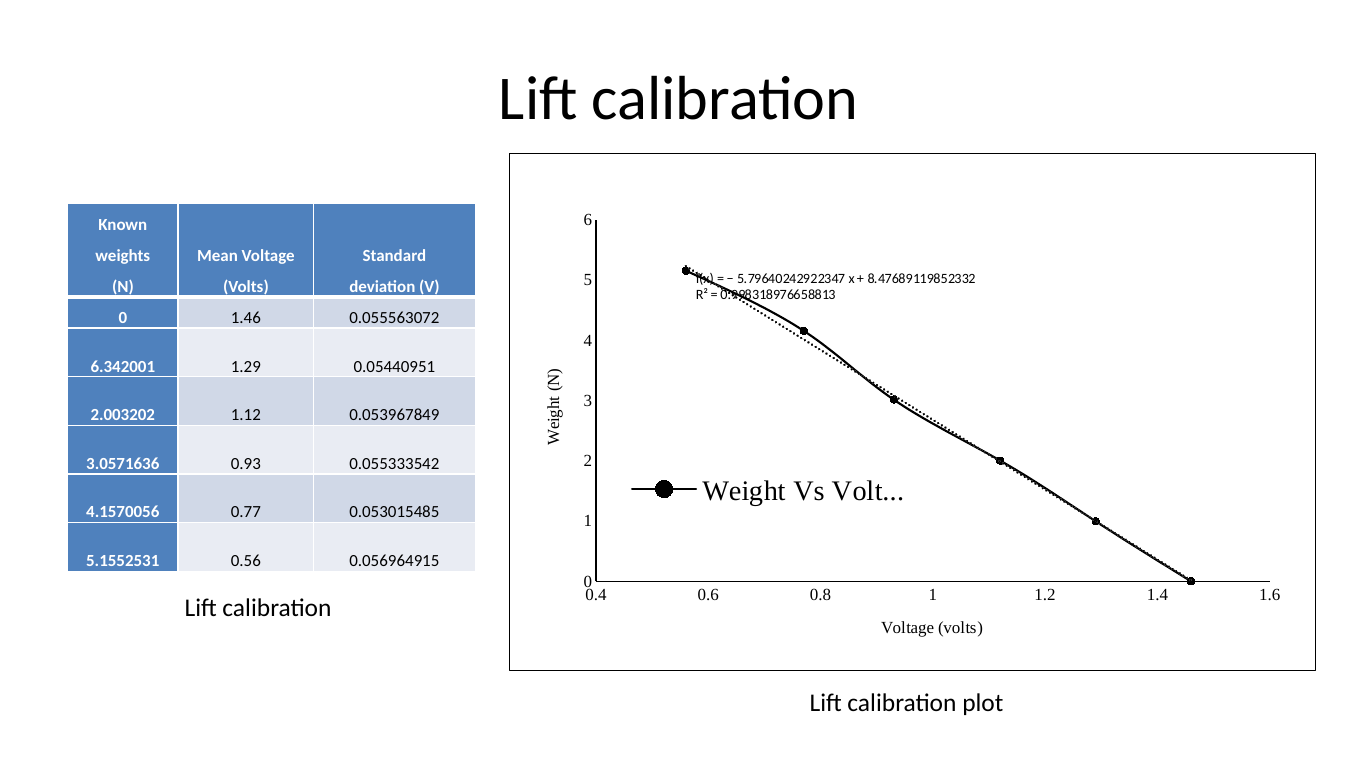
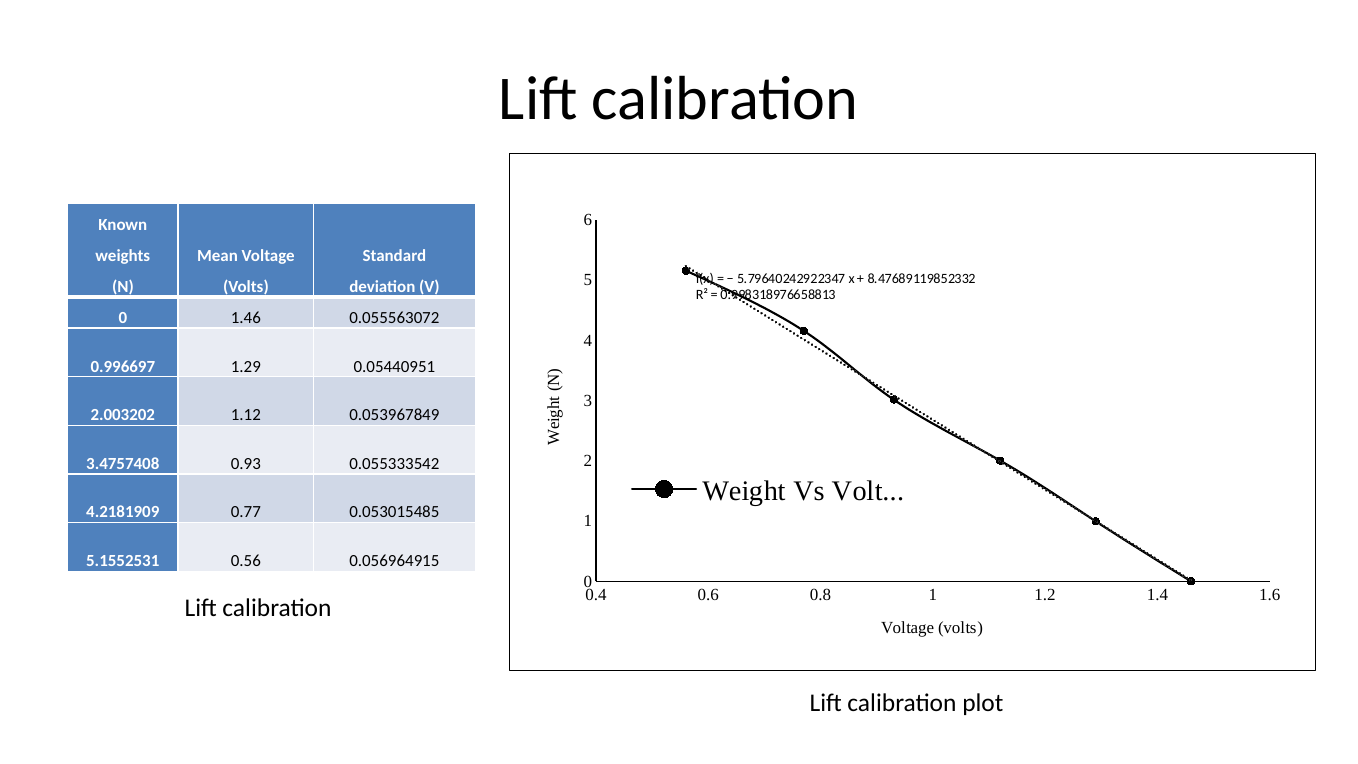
6.342001: 6.342001 -> 0.996697
3.0571636: 3.0571636 -> 3.4757408
4.1570056: 4.1570056 -> 4.2181909
